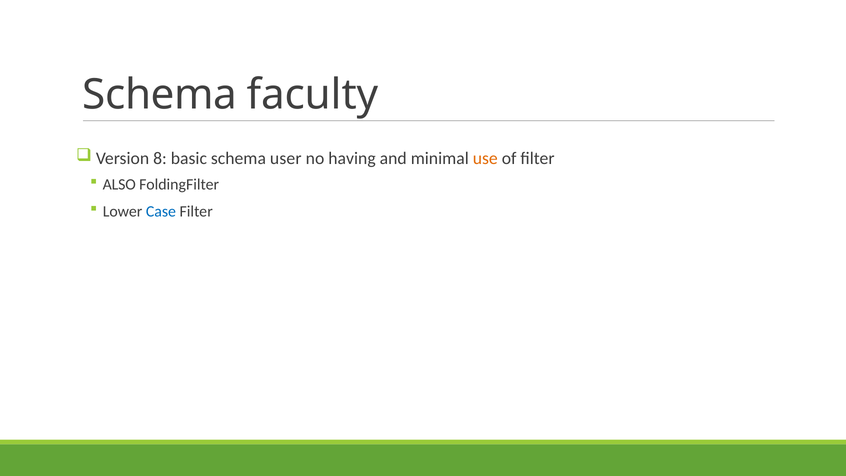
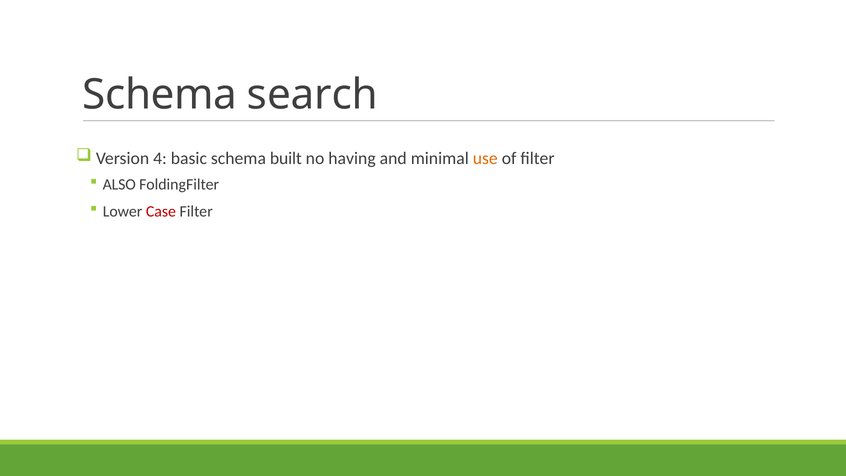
faculty: faculty -> search
8: 8 -> 4
user: user -> built
Case colour: blue -> red
